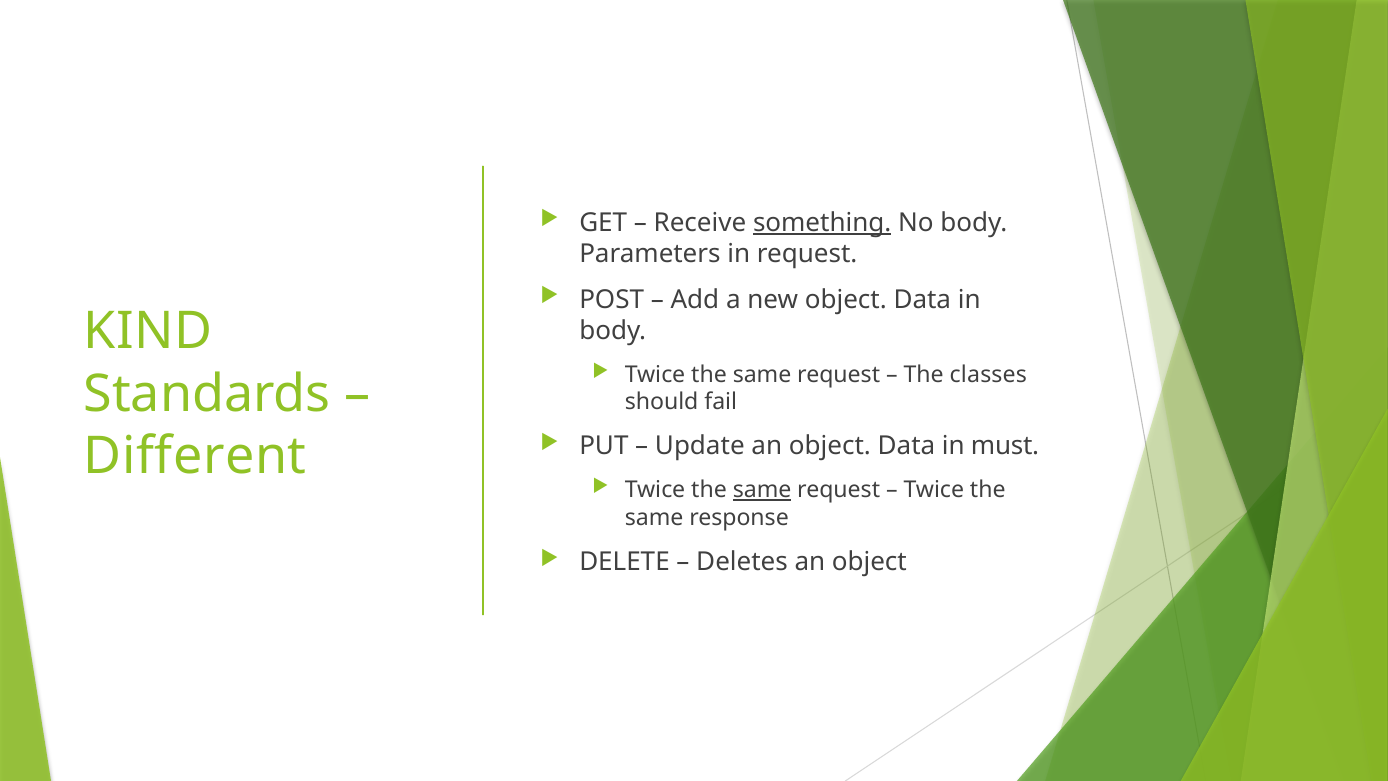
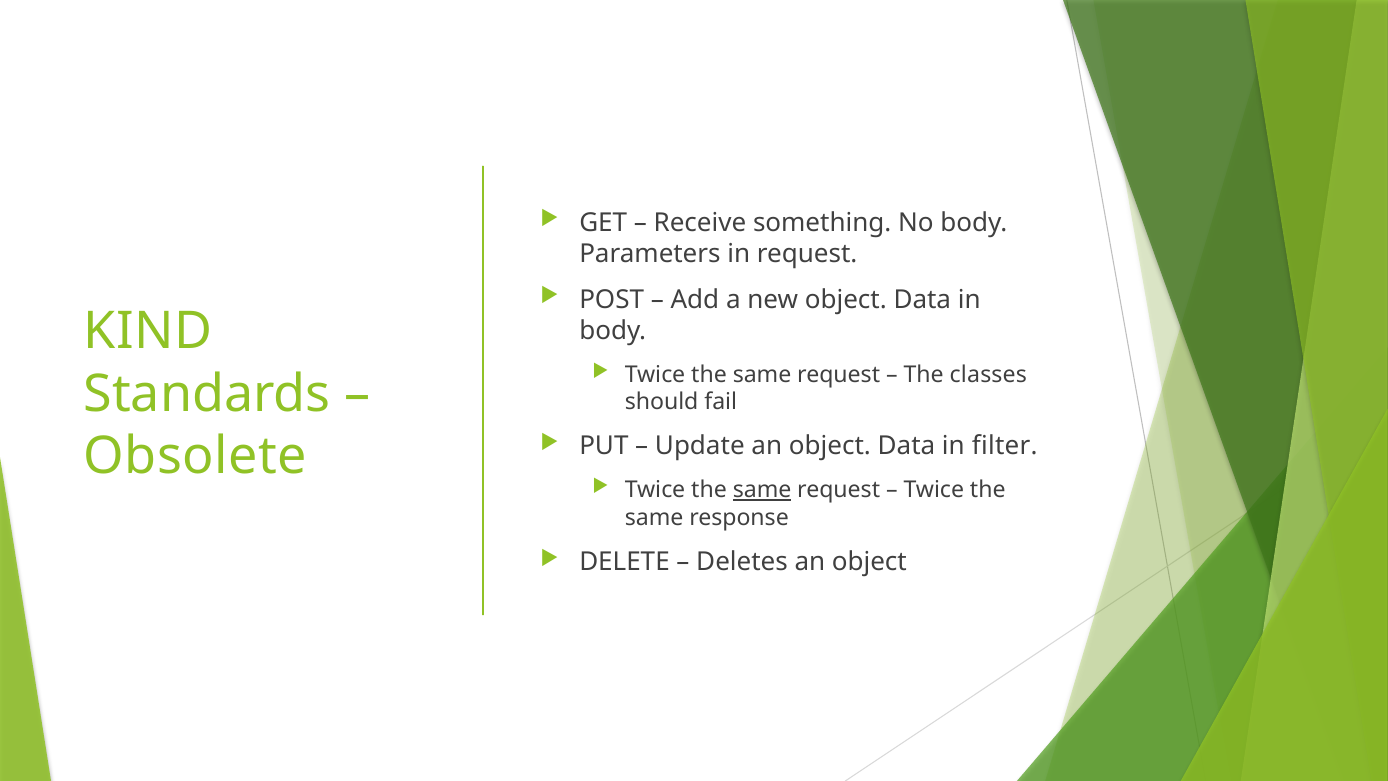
something underline: present -> none
must: must -> filter
Different: Different -> Obsolete
